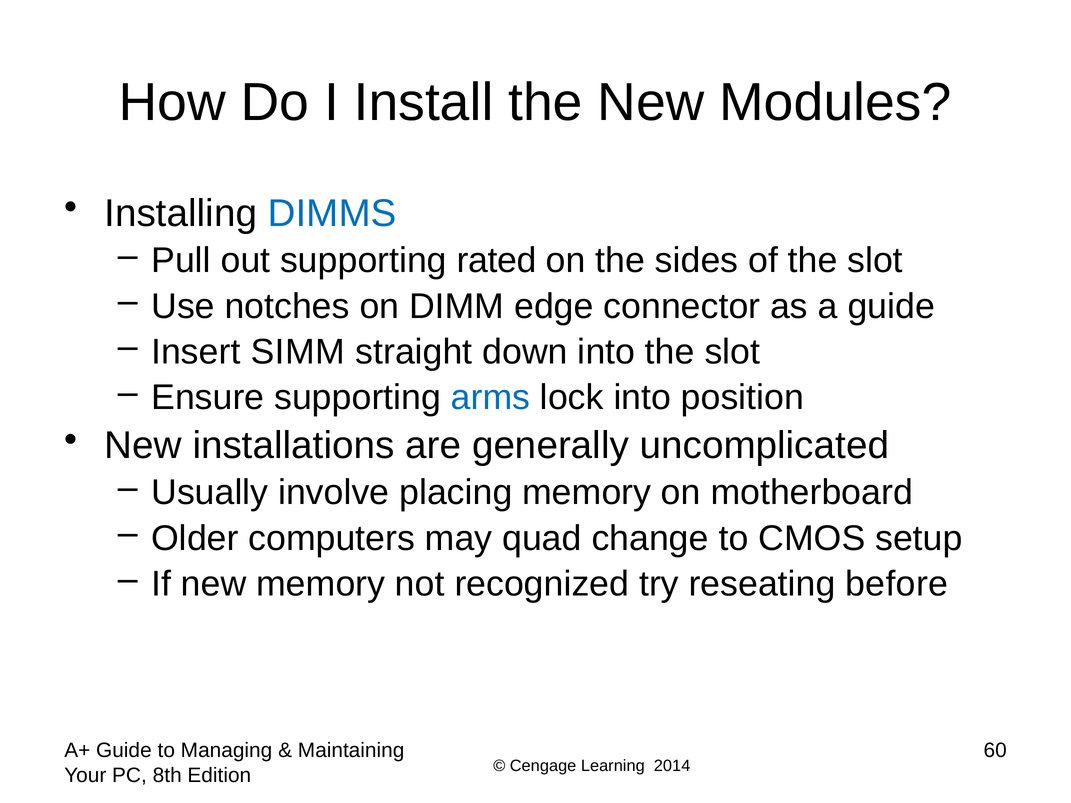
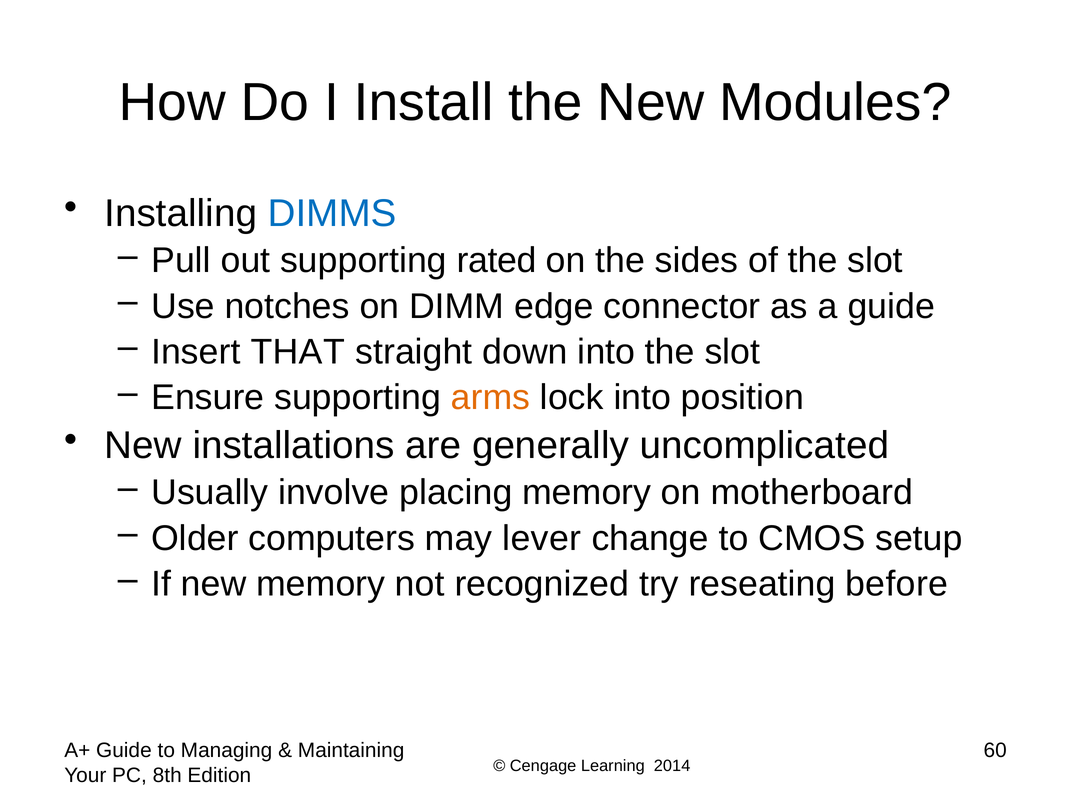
SIMM: SIMM -> THAT
arms colour: blue -> orange
quad: quad -> lever
